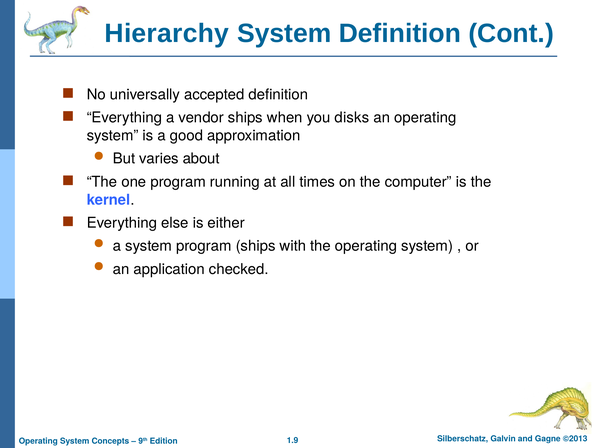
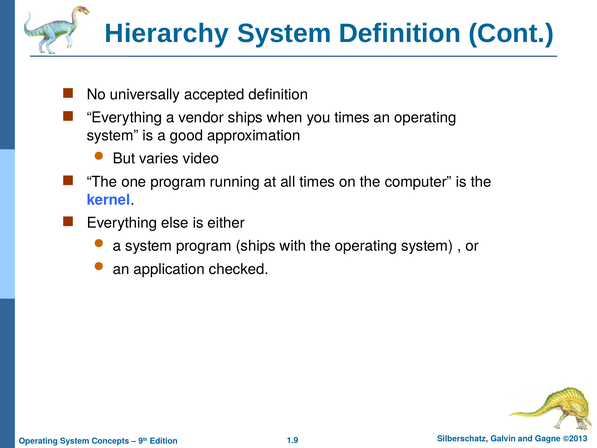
you disks: disks -> times
about: about -> video
